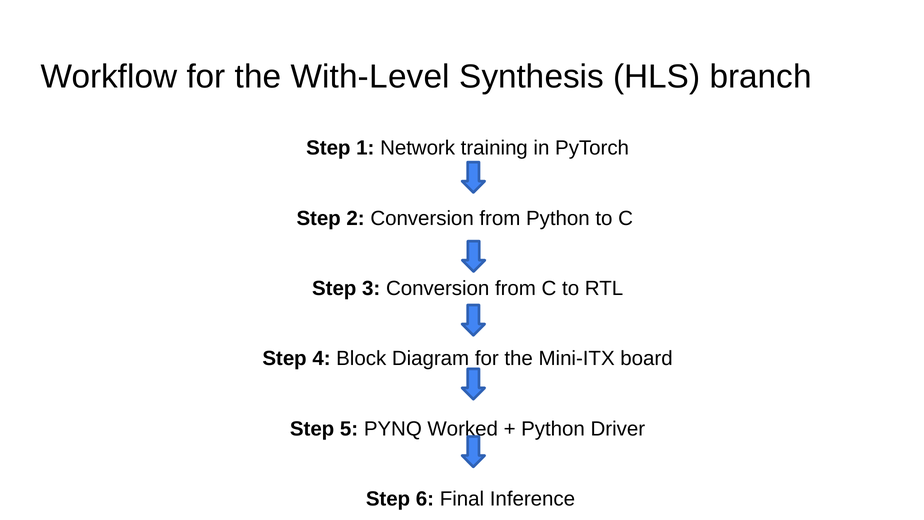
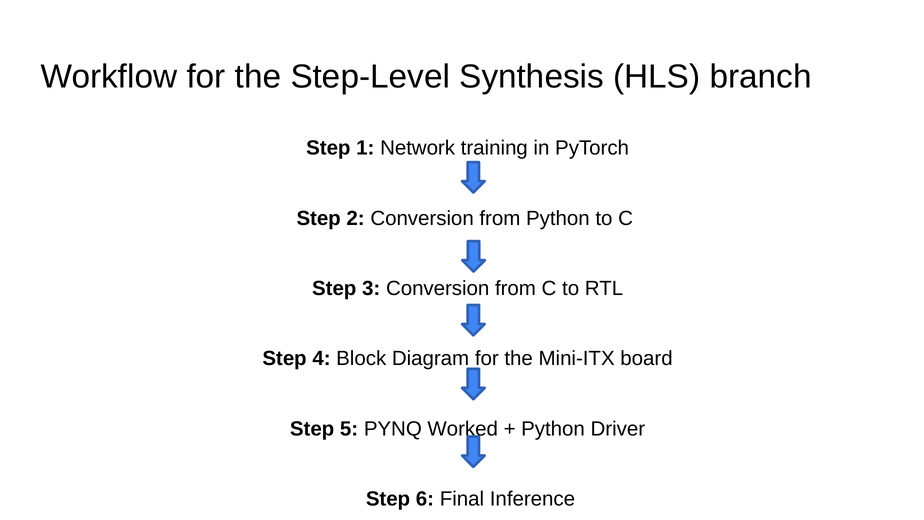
With-Level: With-Level -> Step-Level
